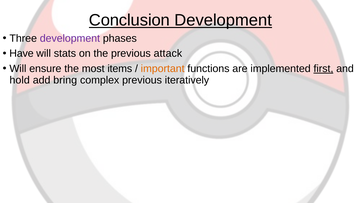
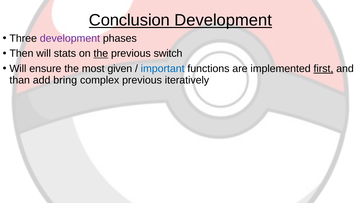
Have: Have -> Then
the at (101, 54) underline: none -> present
attack: attack -> switch
items: items -> given
important colour: orange -> blue
hold: hold -> than
